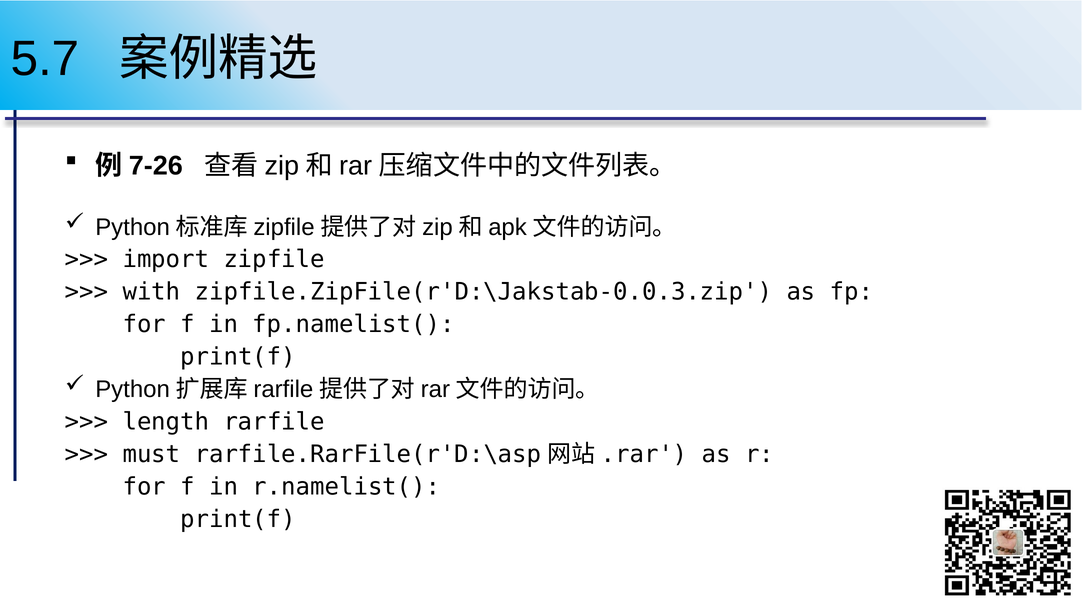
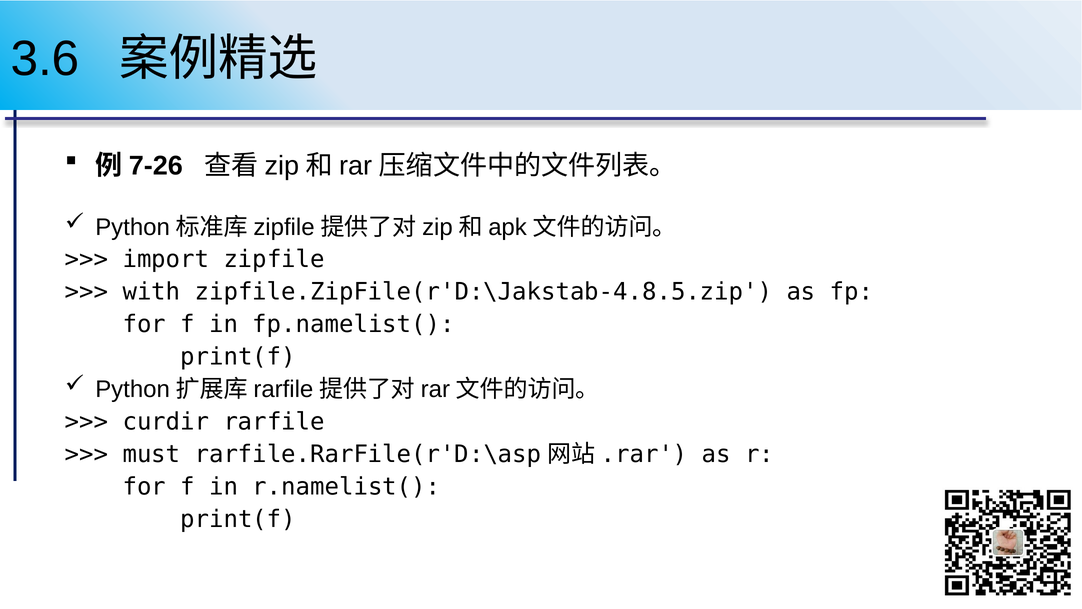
5.7: 5.7 -> 3.6
zipfile.ZipFile(r'D:\Jakstab-0.0.3.zip: zipfile.ZipFile(r'D:\Jakstab-0.0.3.zip -> zipfile.ZipFile(r'D:\Jakstab-4.8.5.zip
length: length -> curdir
